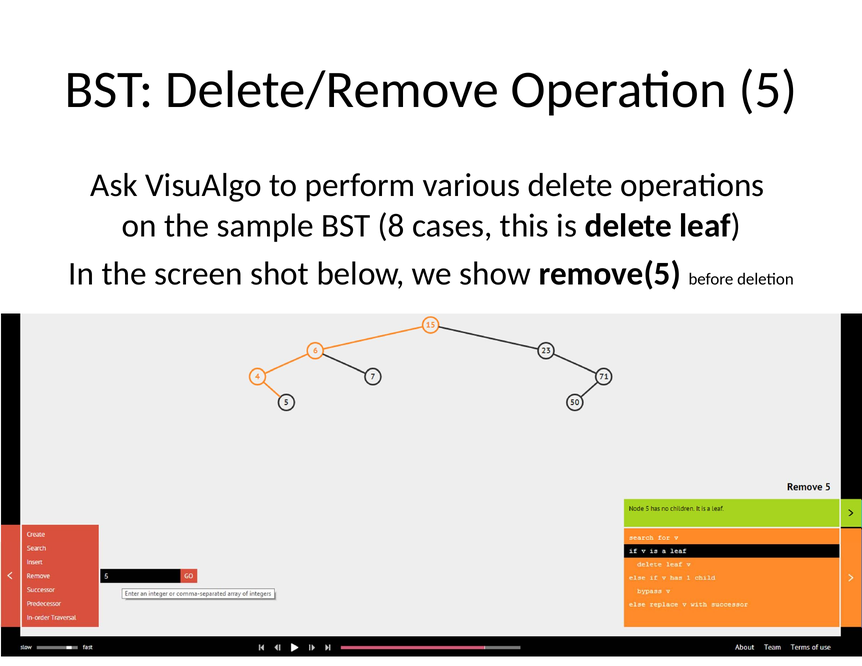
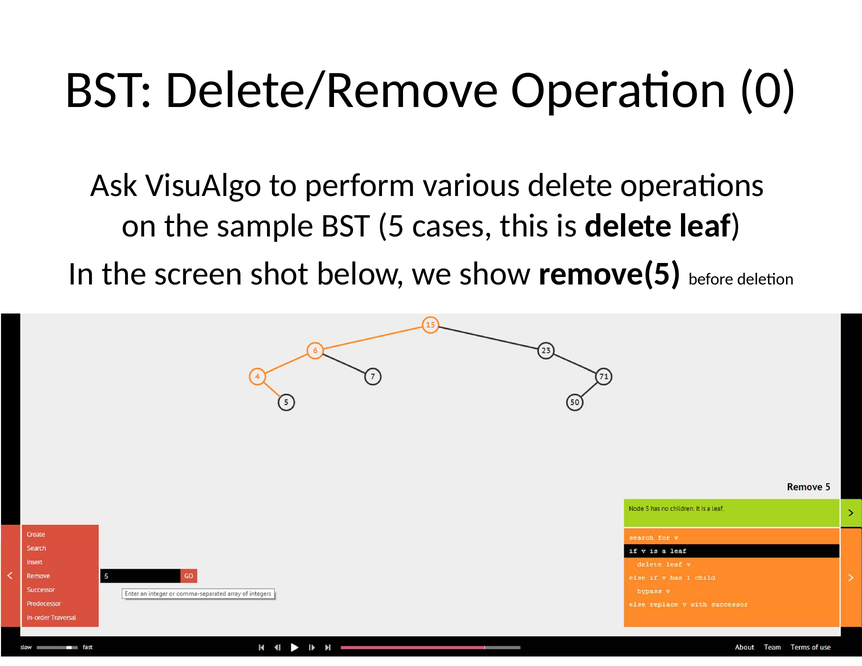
5: 5 -> 0
8: 8 -> 5
